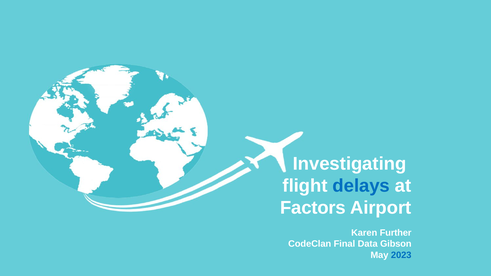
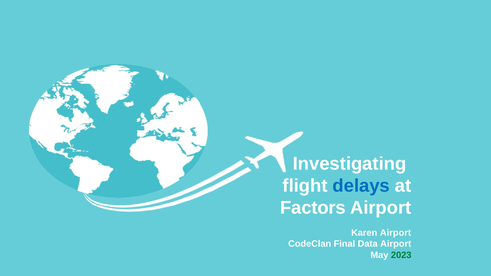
Karen Further: Further -> Airport
Data Gibson: Gibson -> Airport
2023 colour: blue -> green
